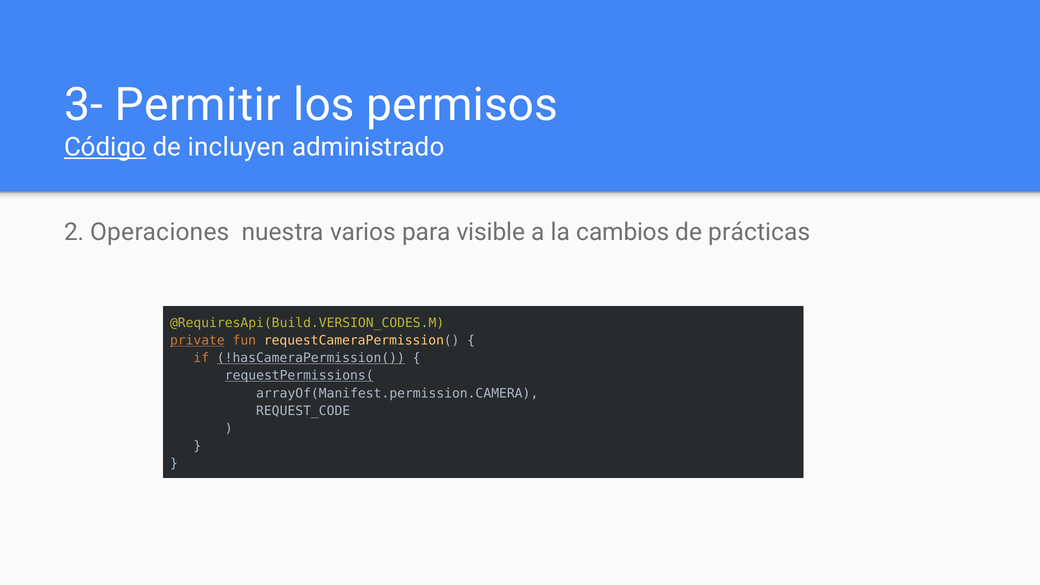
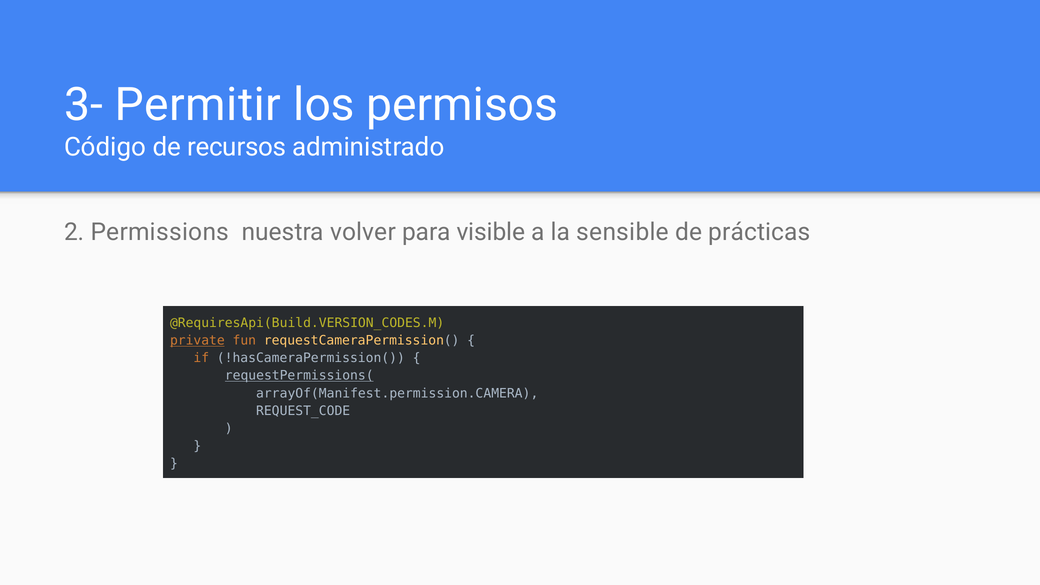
Código underline: present -> none
incluyen: incluyen -> recursos
Operaciones: Operaciones -> Permissions
varios: varios -> volver
cambios: cambios -> sensible
!hasCameraPermission( underline: present -> none
